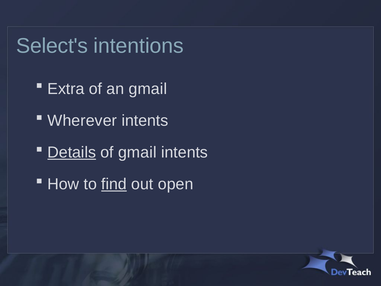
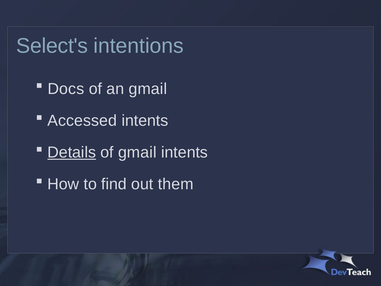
Extra: Extra -> Docs
Wherever: Wherever -> Accessed
find underline: present -> none
open: open -> them
